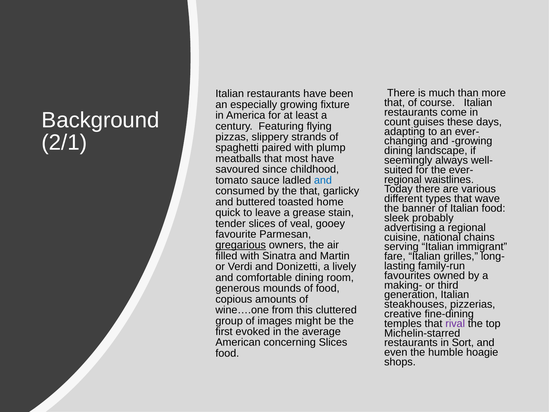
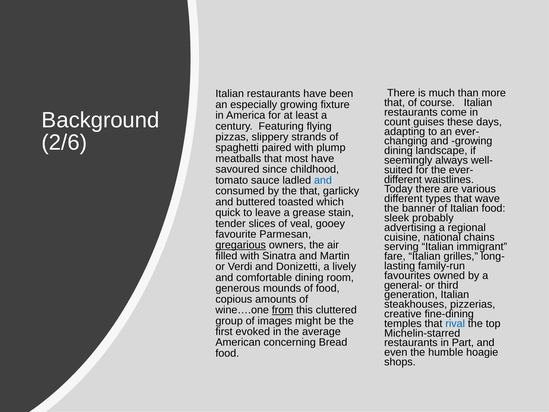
2/1: 2/1 -> 2/6
regional at (403, 179): regional -> different
home: home -> which
making-: making- -> general-
from underline: none -> present
rival colour: purple -> blue
concerning Slices: Slices -> Bread
Sort: Sort -> Part
